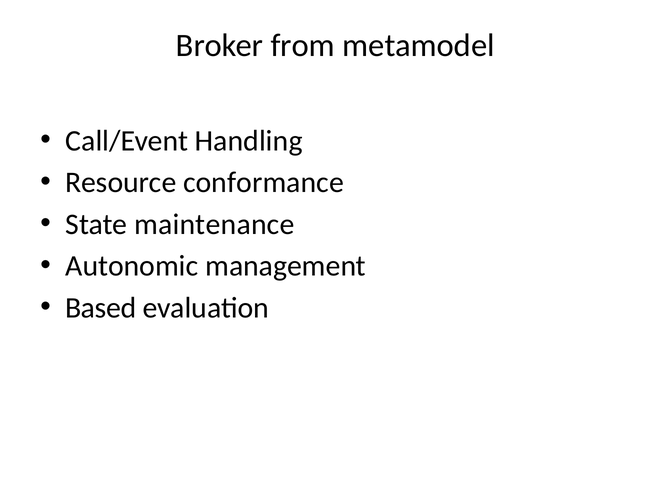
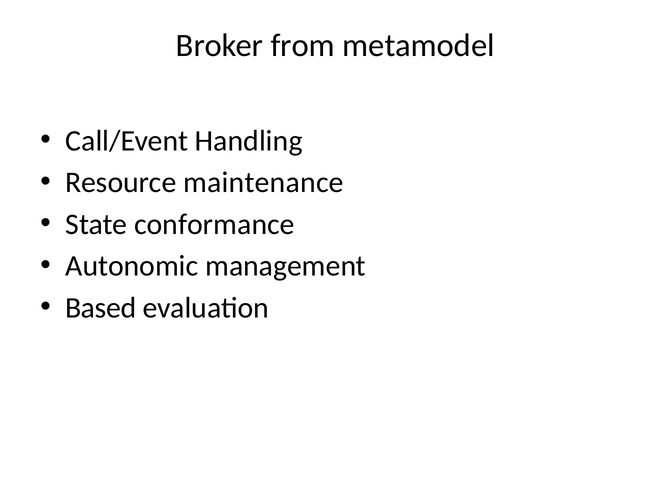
conformance: conformance -> maintenance
maintenance: maintenance -> conformance
